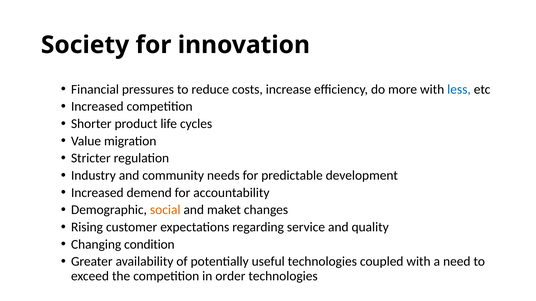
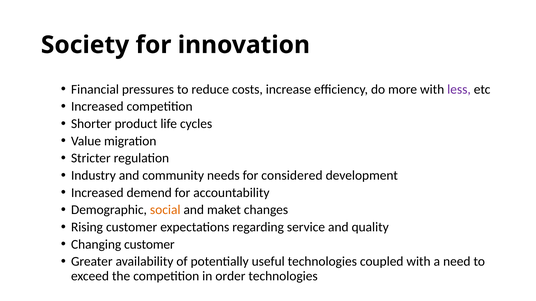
less colour: blue -> purple
predictable: predictable -> considered
Changing condition: condition -> customer
